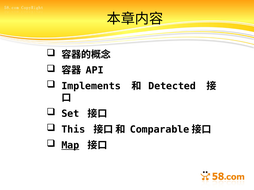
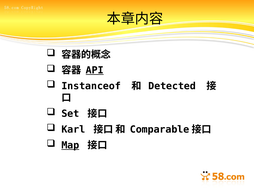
API underline: none -> present
Implements: Implements -> Instanceof
This: This -> Karl
